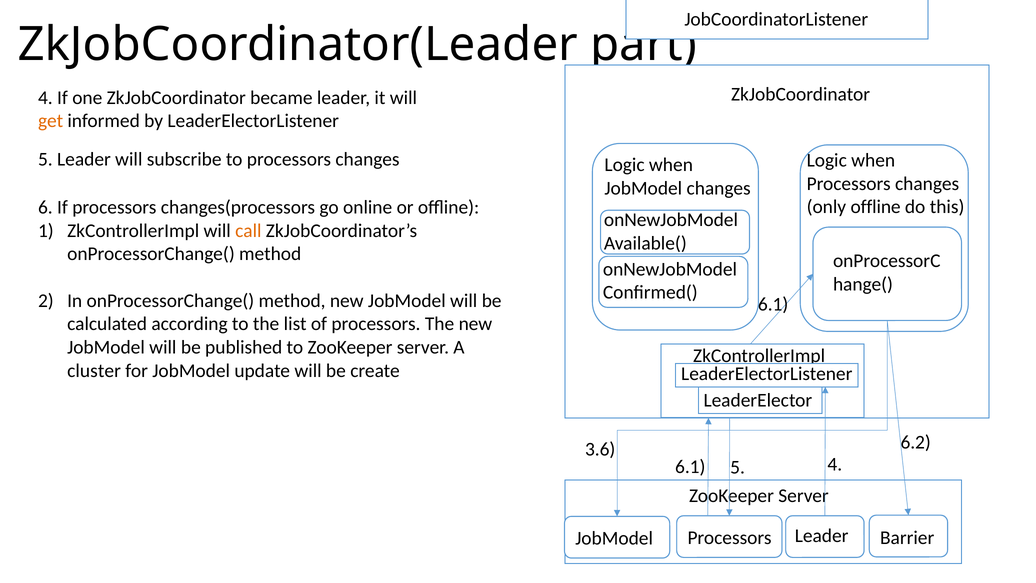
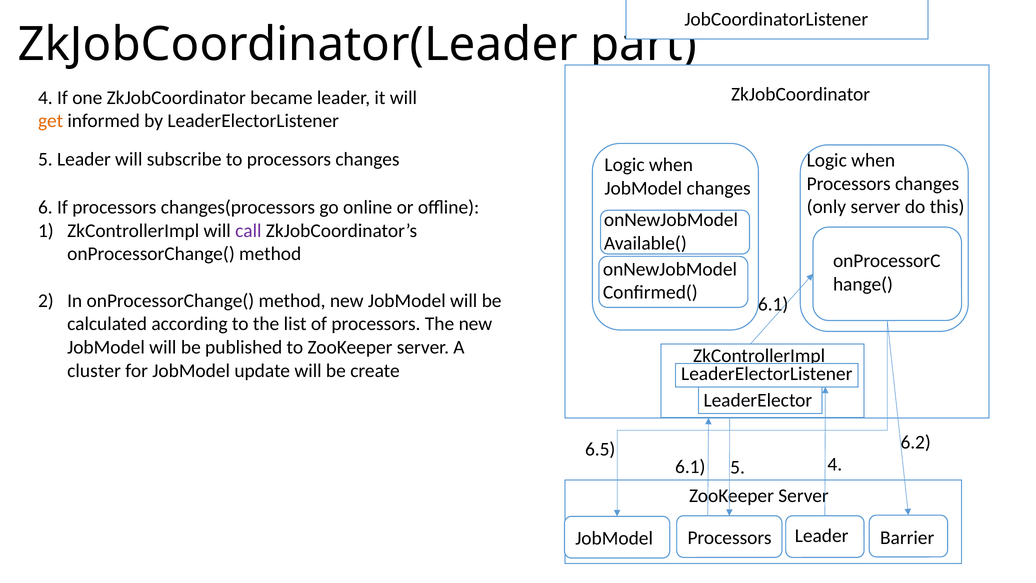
only offline: offline -> server
call colour: orange -> purple
3.6: 3.6 -> 6.5
